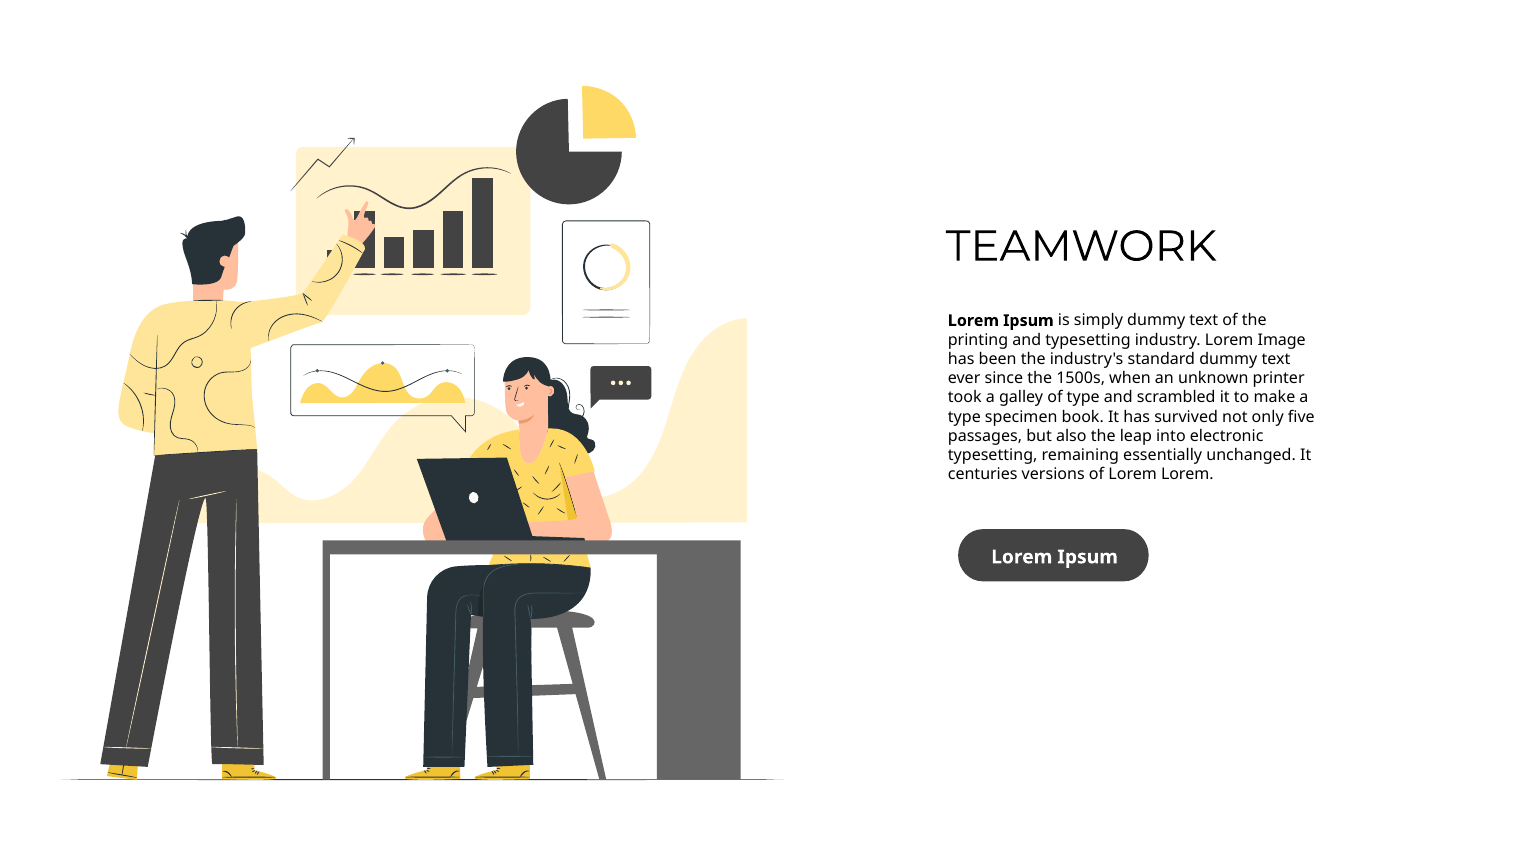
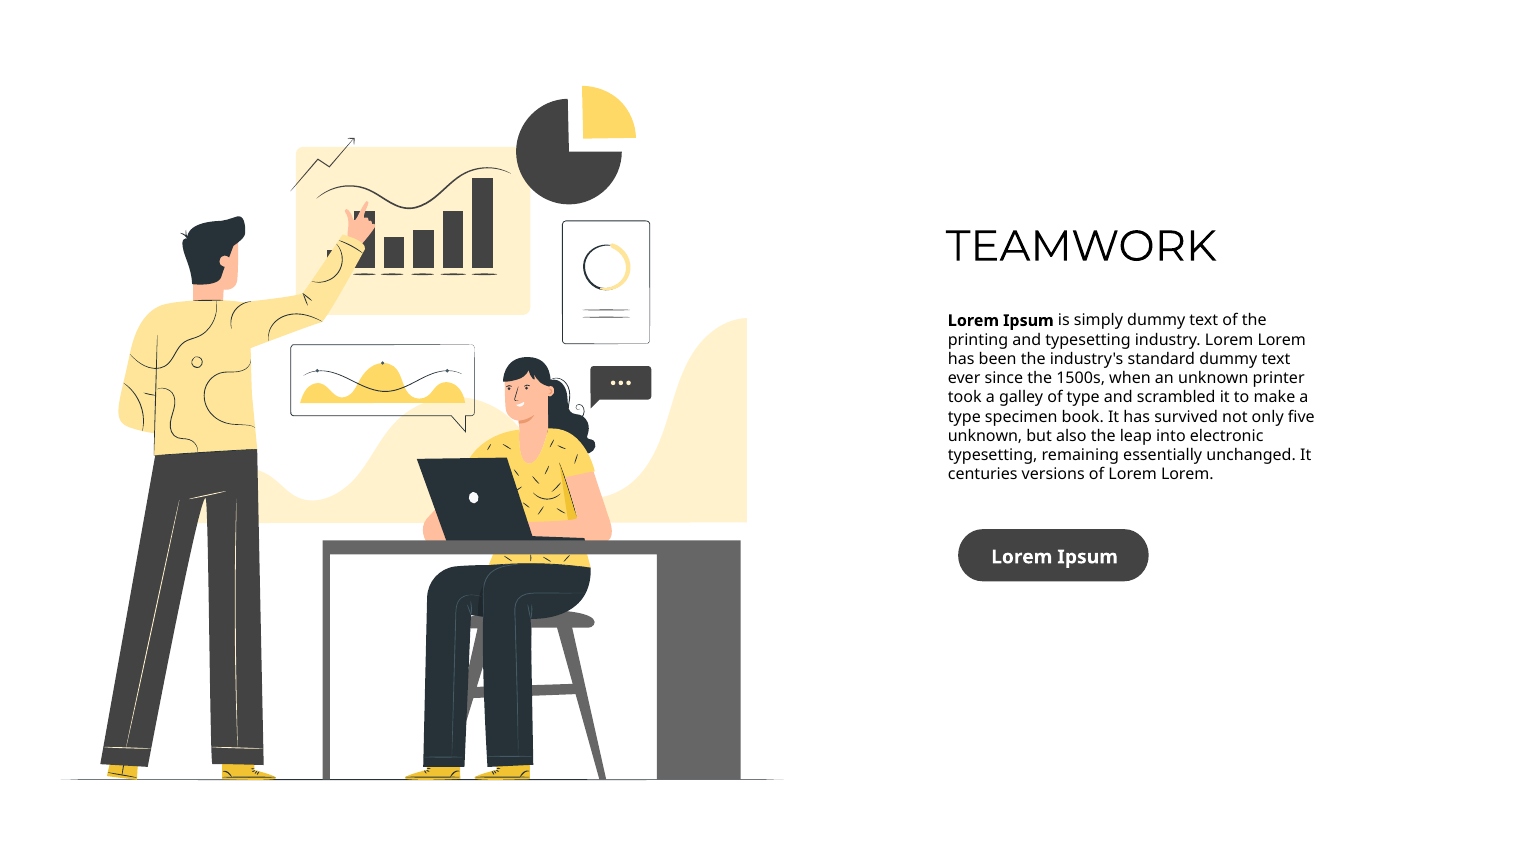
industry Lorem Image: Image -> Lorem
passages at (985, 436): passages -> unknown
